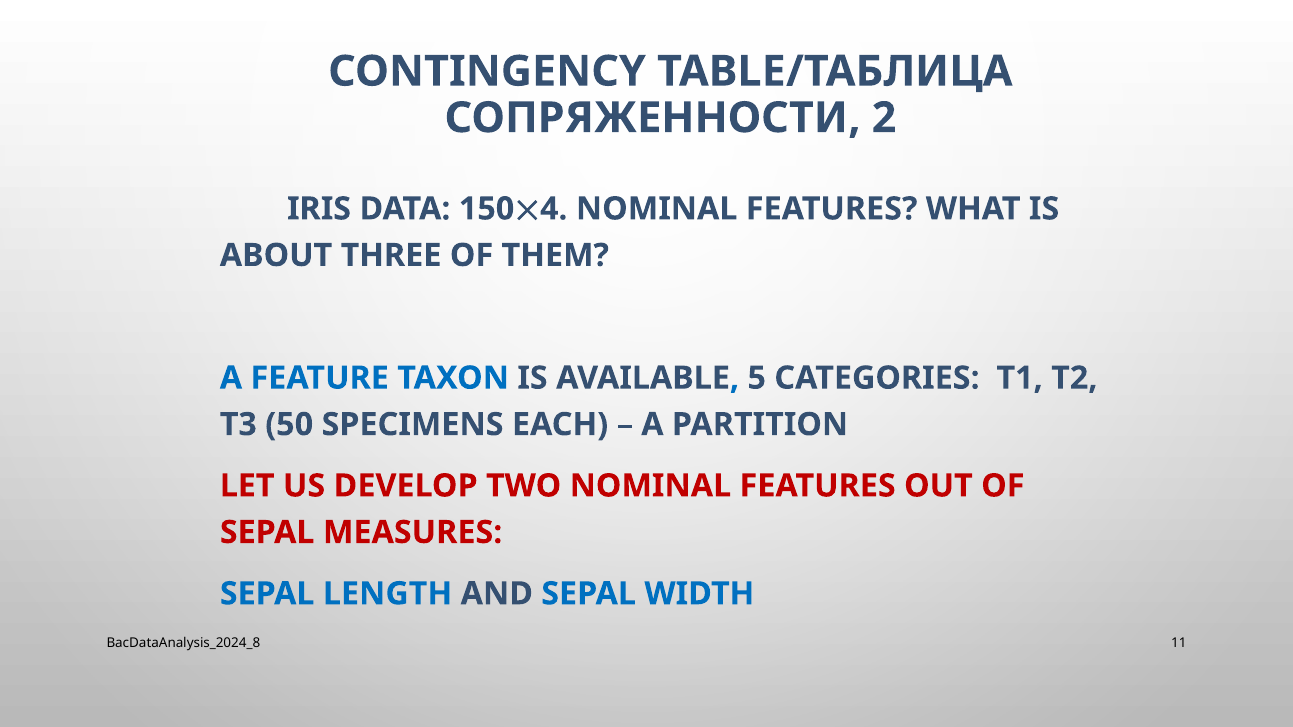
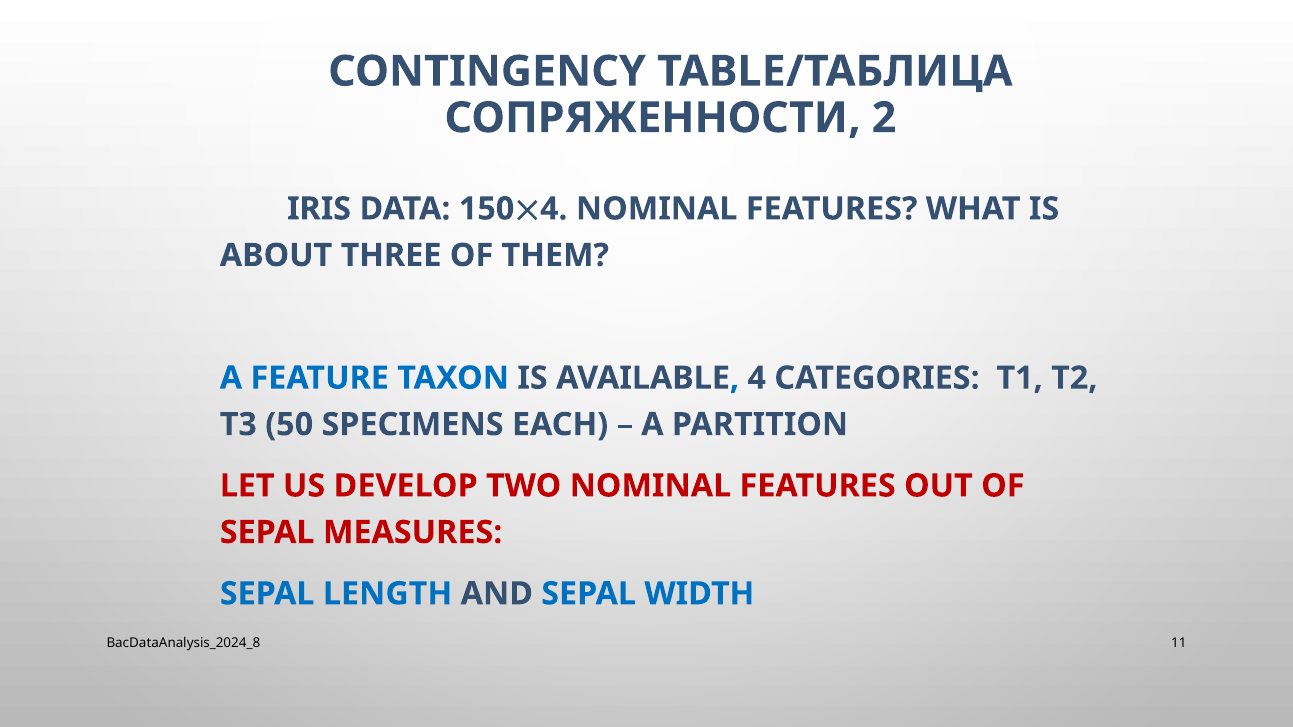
AVAILABLE 5: 5 -> 4
